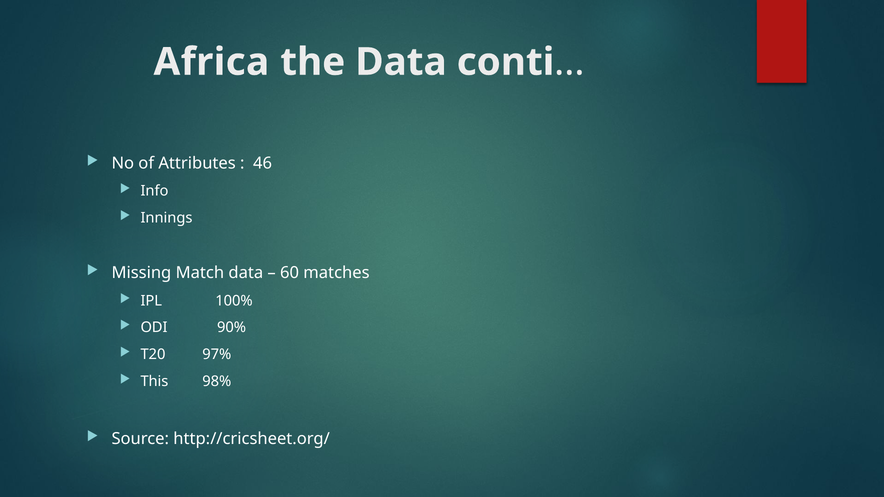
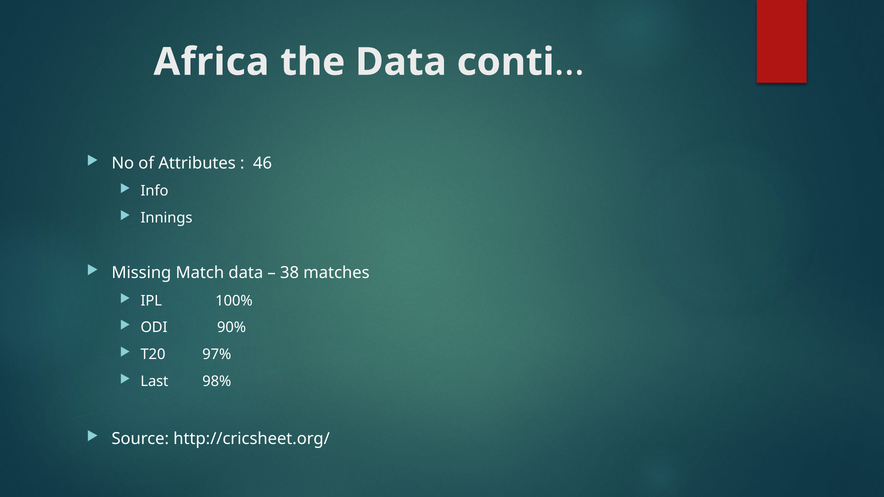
60: 60 -> 38
This: This -> Last
